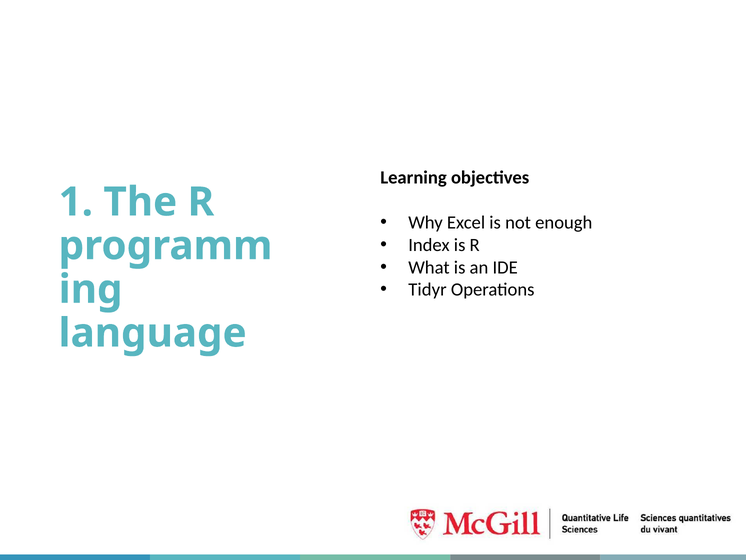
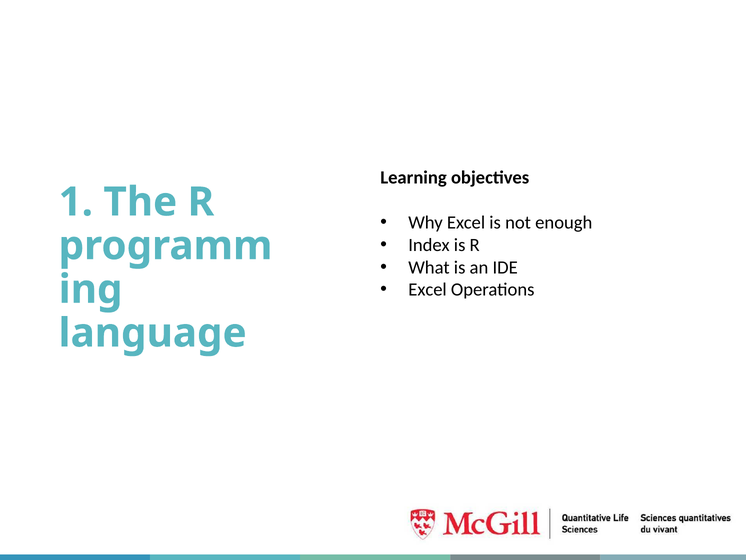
Tidyr at (427, 290): Tidyr -> Excel
